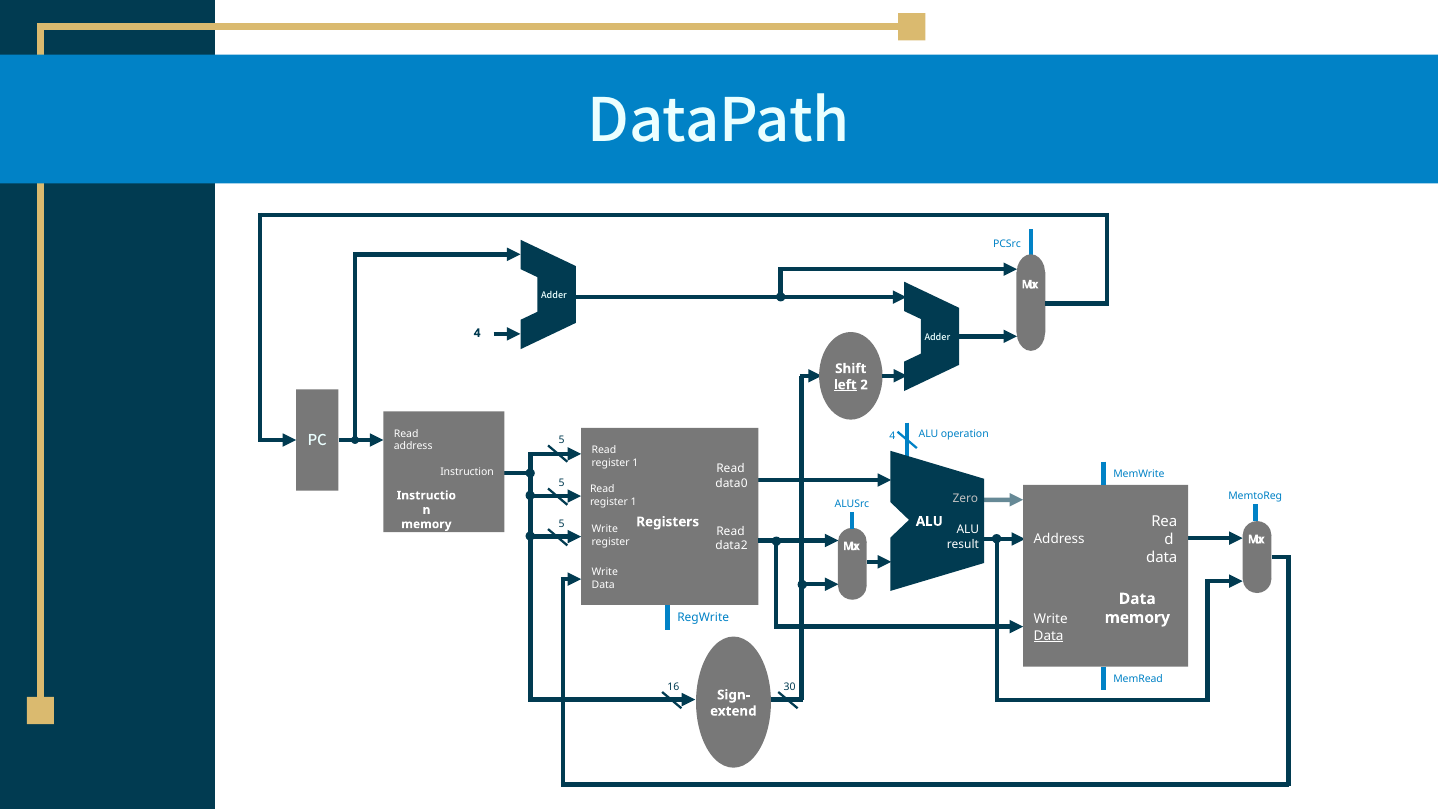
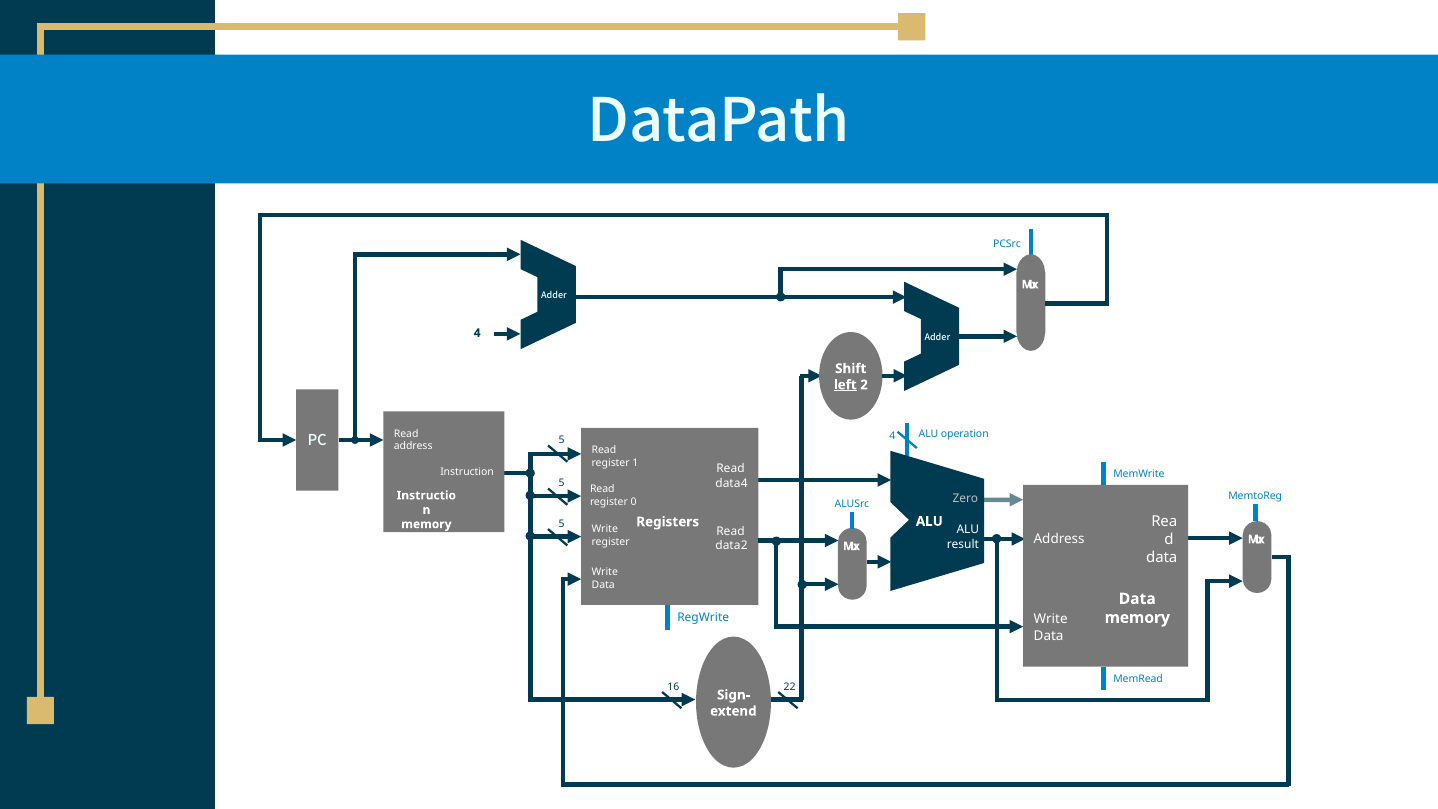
data 0: 0 -> 4
1 at (634, 502): 1 -> 0
Data at (1049, 636) underline: present -> none
30: 30 -> 22
